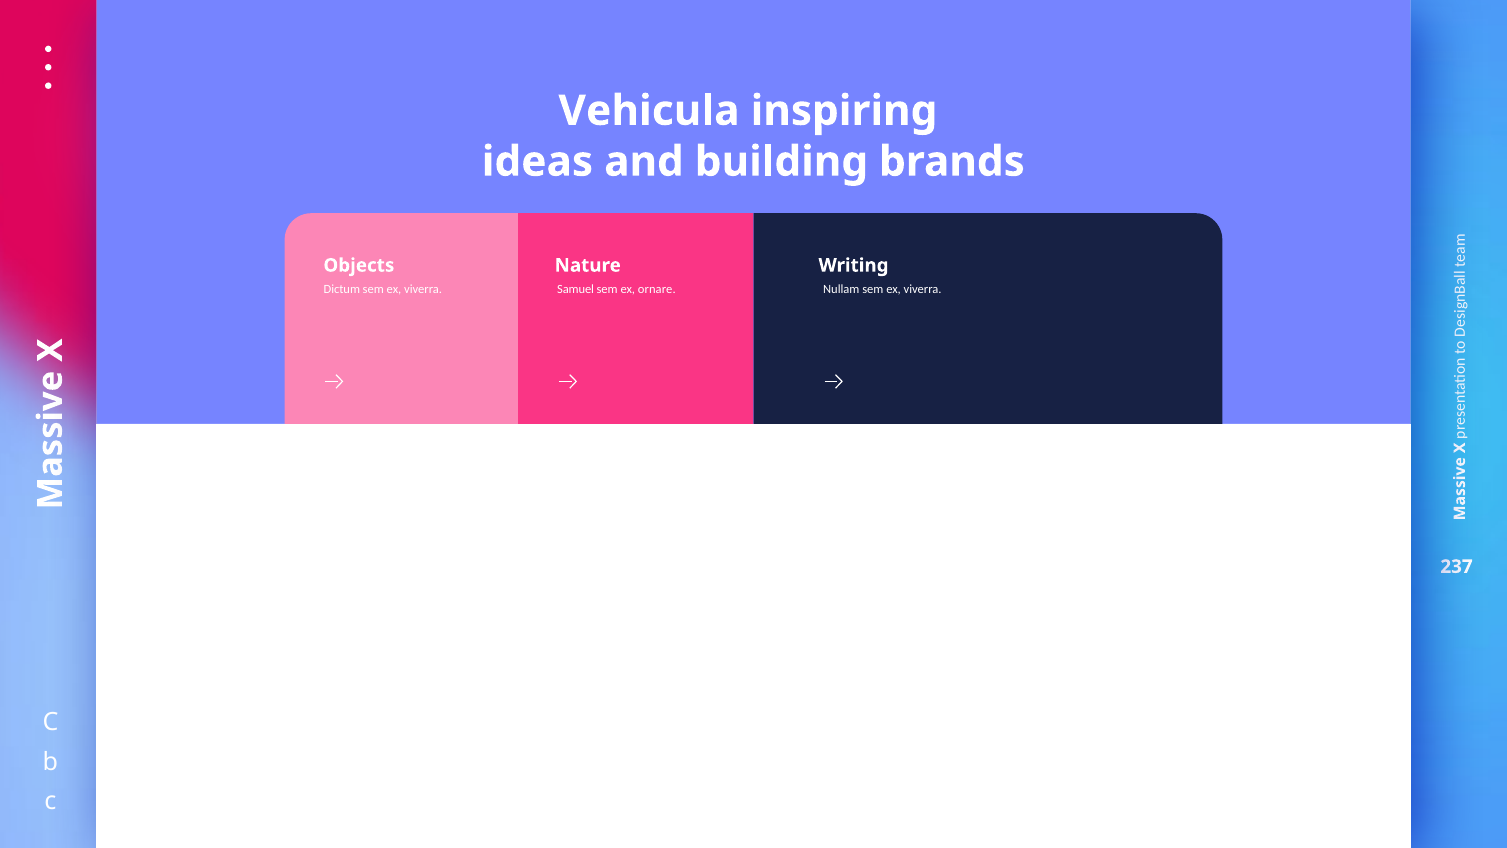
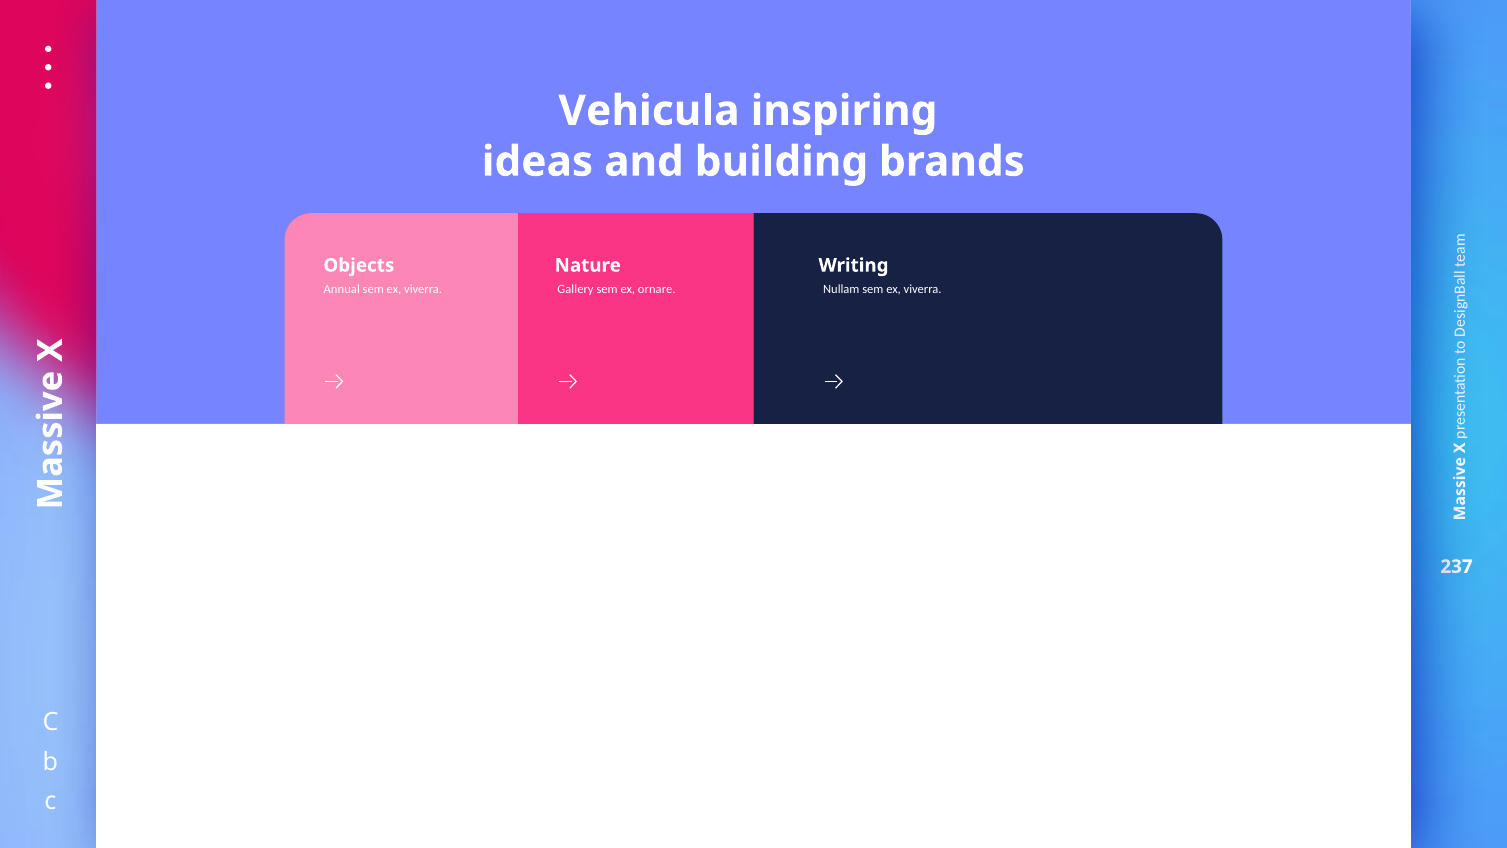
Dictum: Dictum -> Annual
Samuel: Samuel -> Gallery
